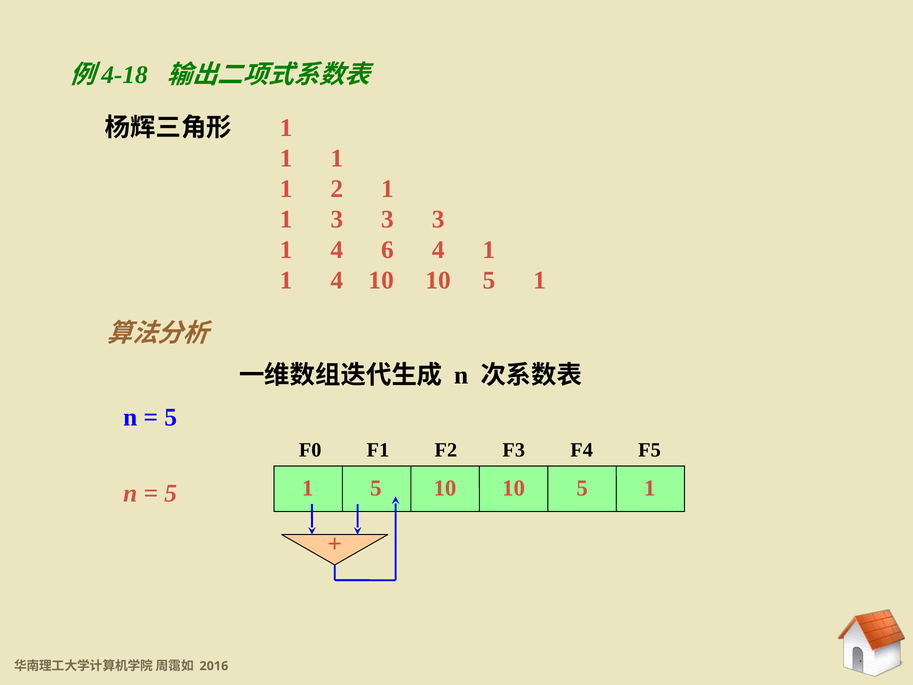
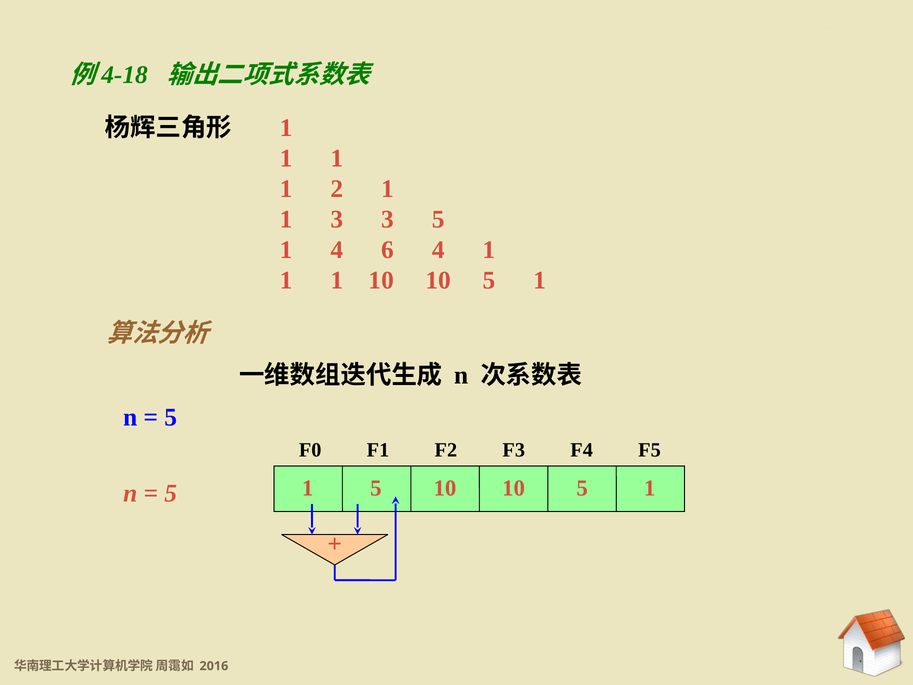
3 3 3: 3 -> 5
4 at (337, 280): 4 -> 1
